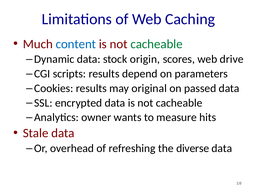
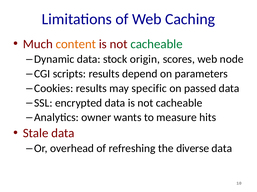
content colour: blue -> orange
drive: drive -> node
original: original -> specific
